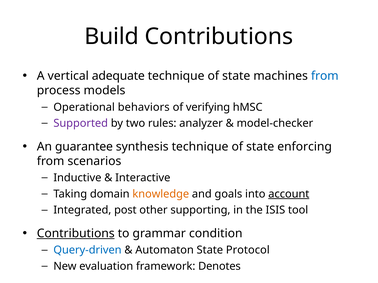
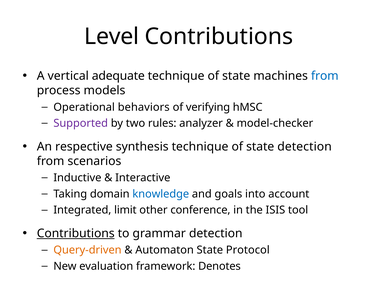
Build: Build -> Level
guarantee: guarantee -> respective
state enforcing: enforcing -> detection
knowledge colour: orange -> blue
account underline: present -> none
post: post -> limit
supporting: supporting -> conference
grammar condition: condition -> detection
Query-driven colour: blue -> orange
